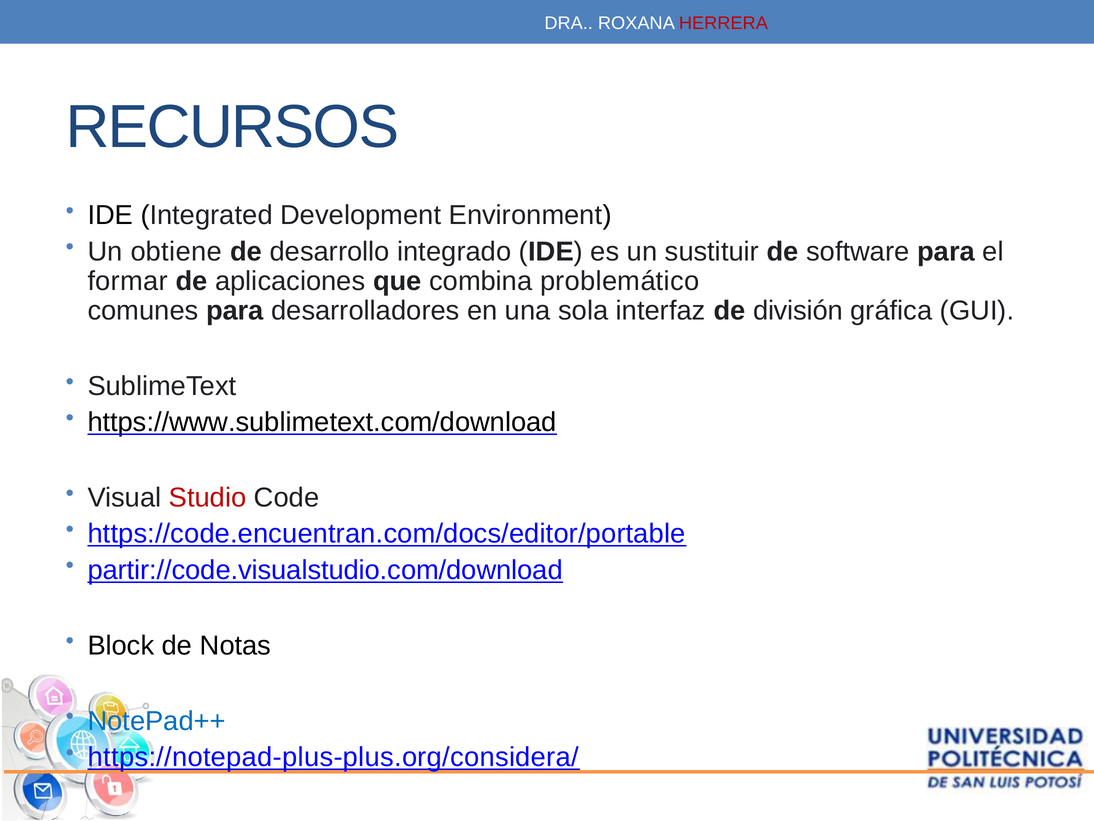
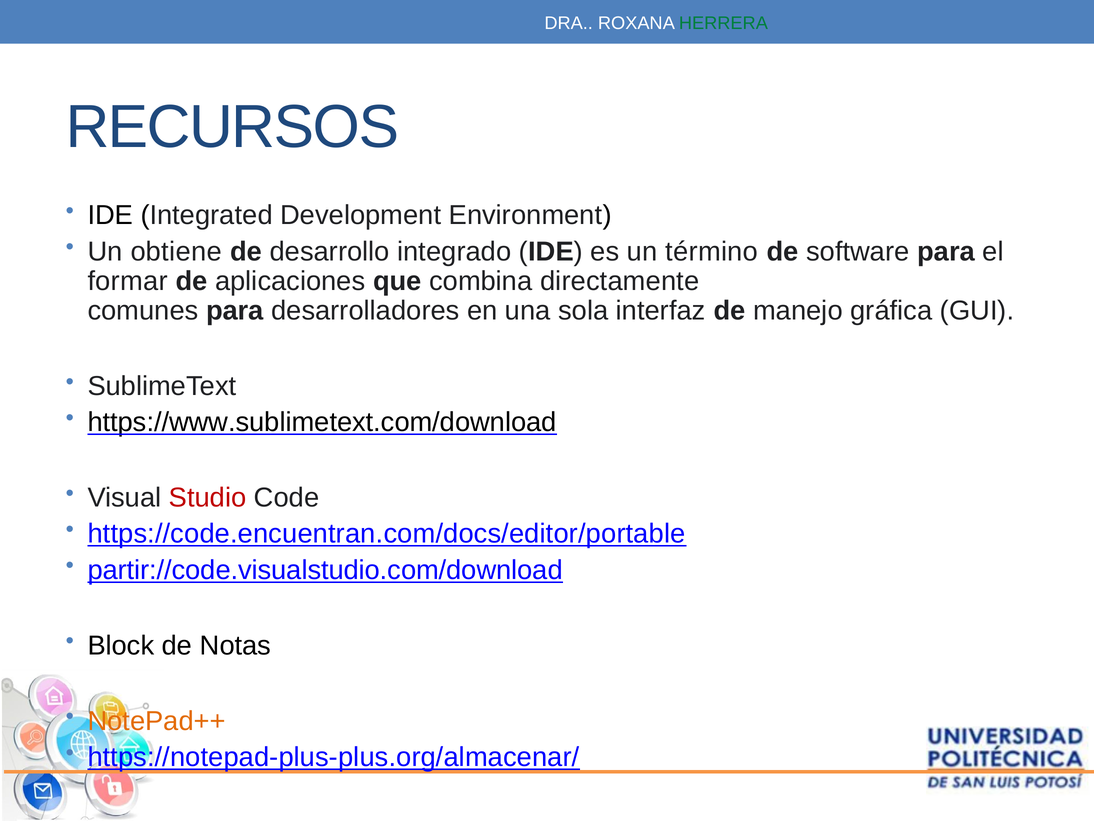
HERRERA colour: red -> green
sustituir: sustituir -> término
problemático: problemático -> directamente
división: división -> manejo
NotePad++ colour: blue -> orange
https://notepad-plus-plus.org/considera/: https://notepad-plus-plus.org/considera/ -> https://notepad-plus-plus.org/almacenar/
